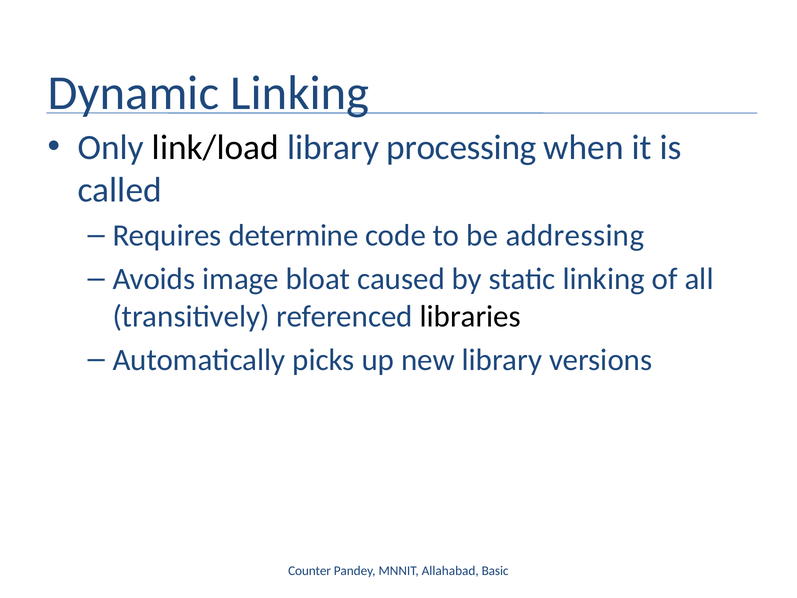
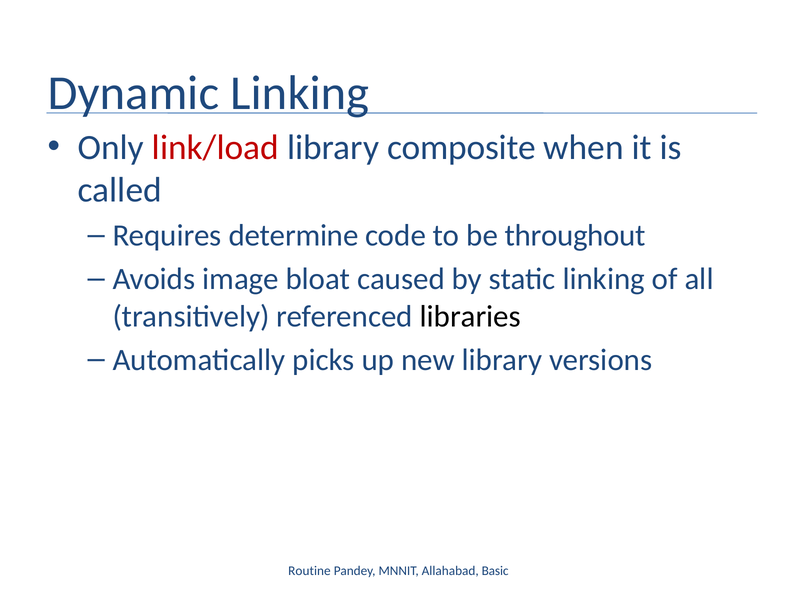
link/load colour: black -> red
processing: processing -> composite
addressing: addressing -> throughout
Counter: Counter -> Routine
